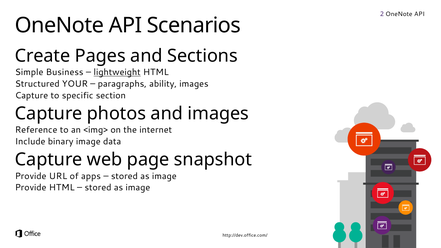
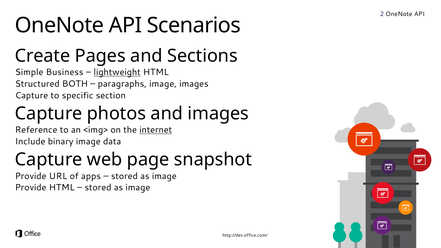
YOUR: YOUR -> BOTH
paragraphs ability: ability -> image
internet underline: none -> present
